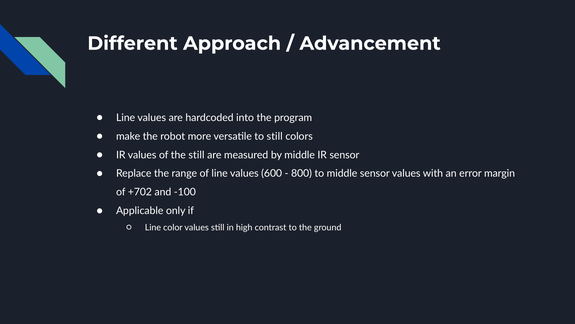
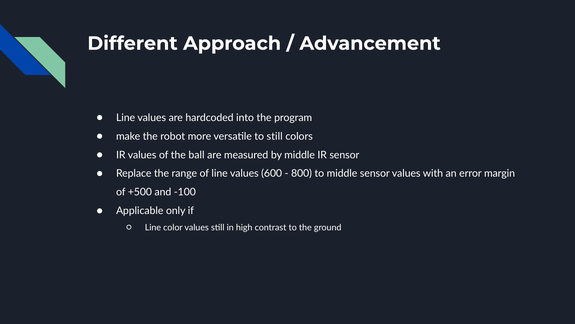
the still: still -> ball
+702: +702 -> +500
